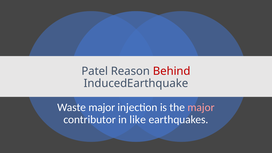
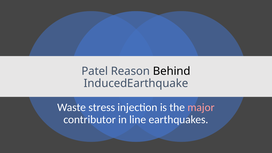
Behind colour: red -> black
Waste major: major -> stress
like: like -> line
